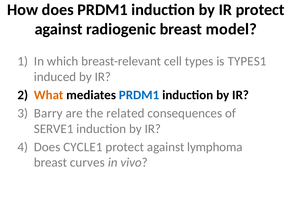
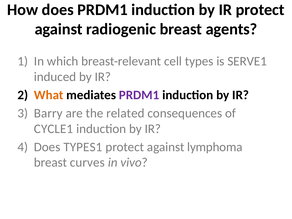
model: model -> agents
TYPES1: TYPES1 -> SERVE1
PRDM1 at (139, 95) colour: blue -> purple
SERVE1: SERVE1 -> CYCLE1
CYCLE1: CYCLE1 -> TYPES1
